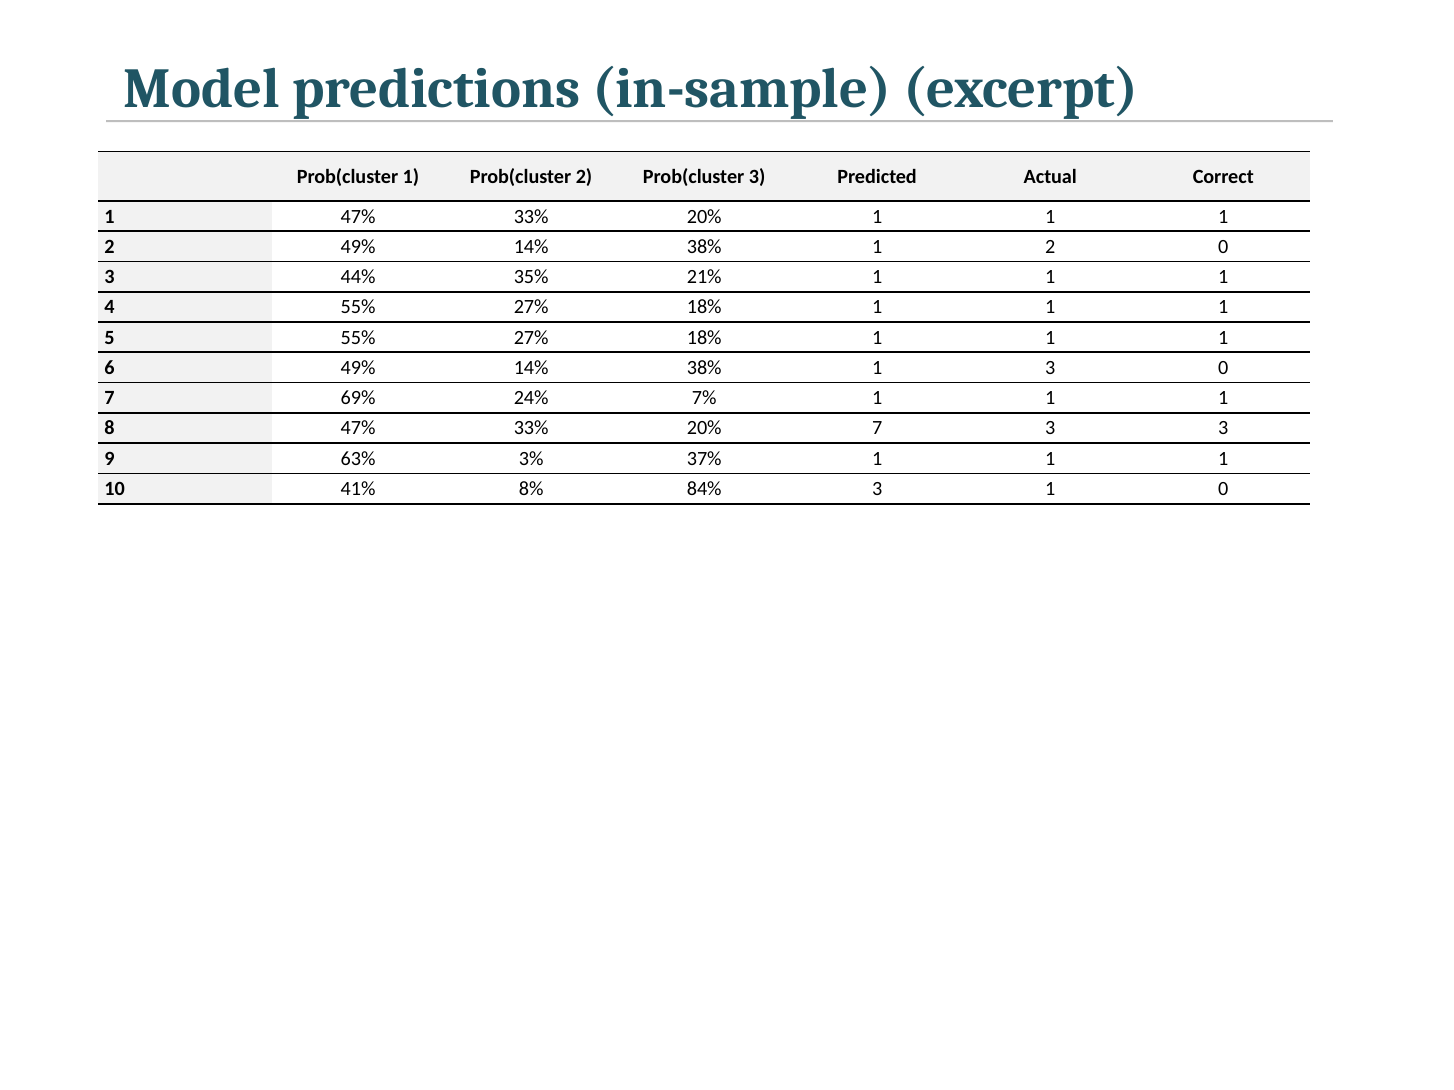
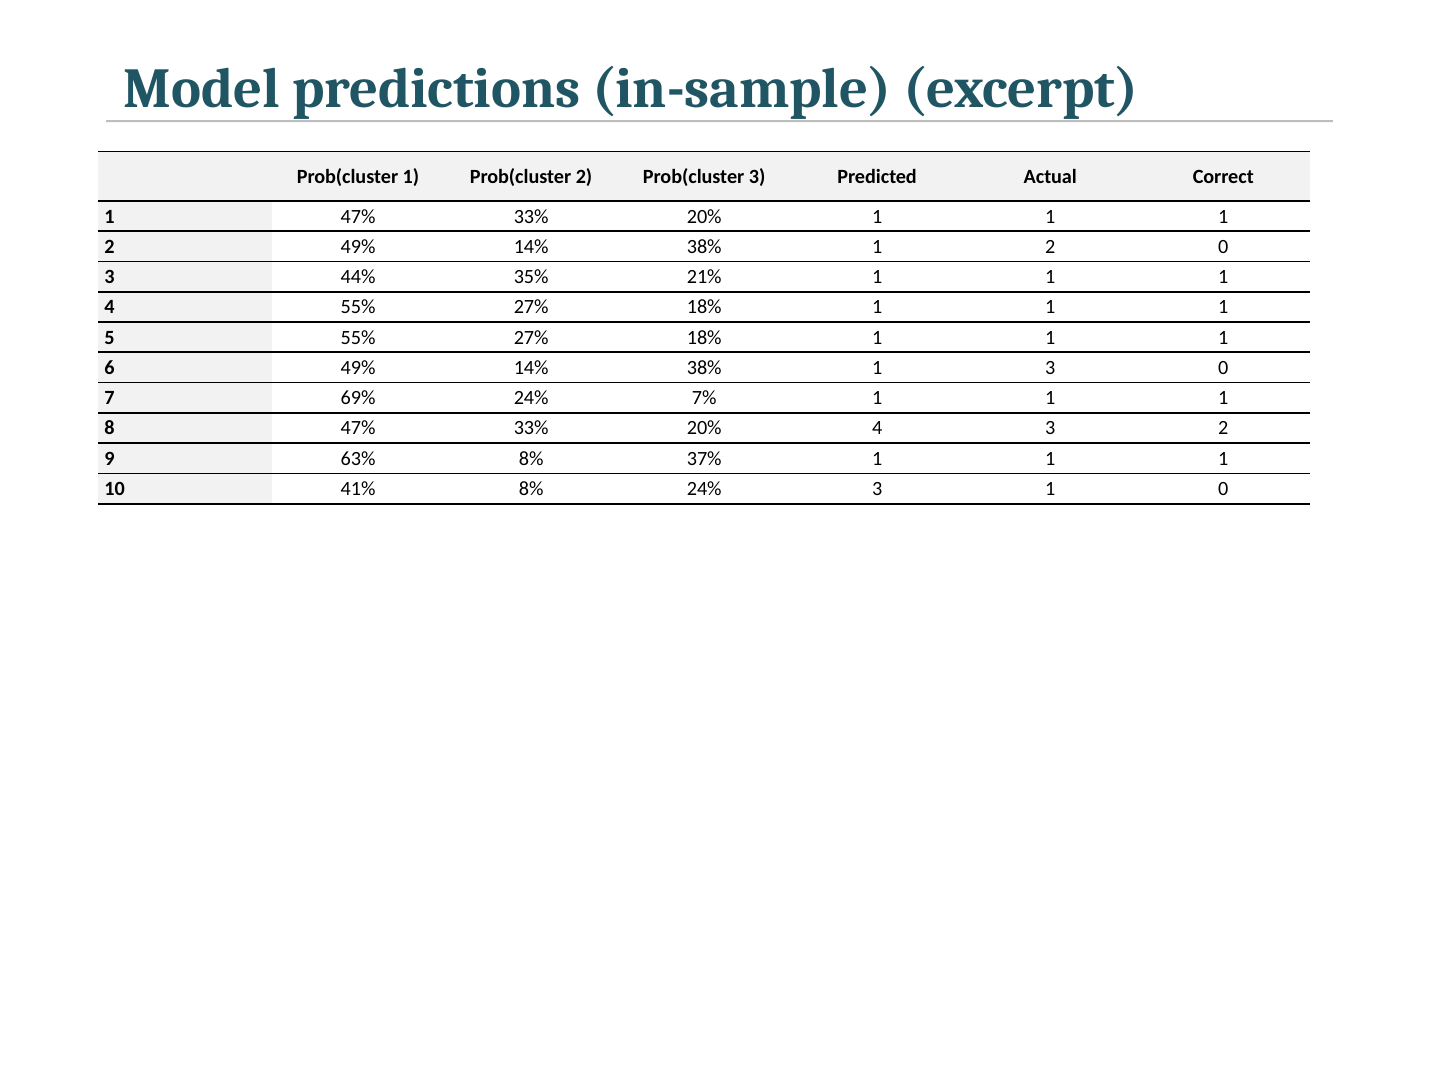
20% 7: 7 -> 4
3 3: 3 -> 2
63% 3%: 3% -> 8%
8% 84%: 84% -> 24%
